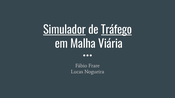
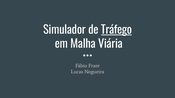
Simulador underline: present -> none
